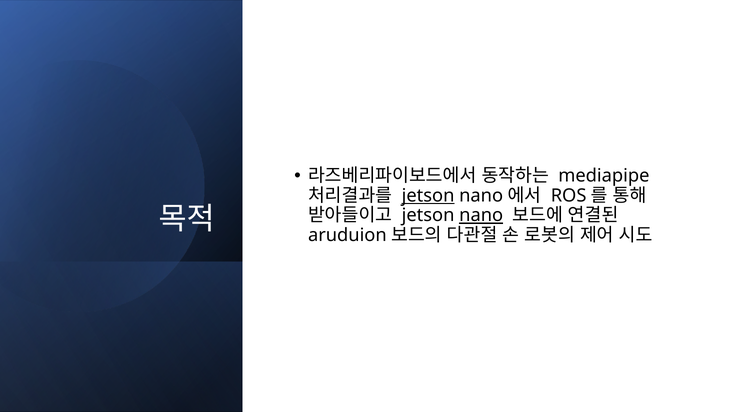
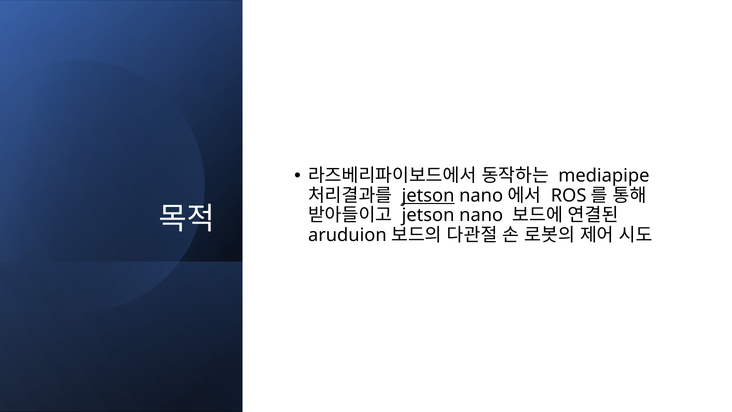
nano at (481, 215) underline: present -> none
